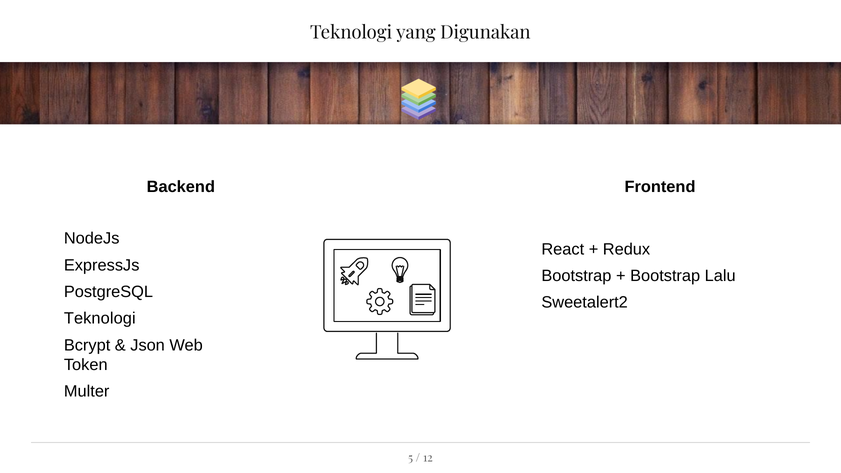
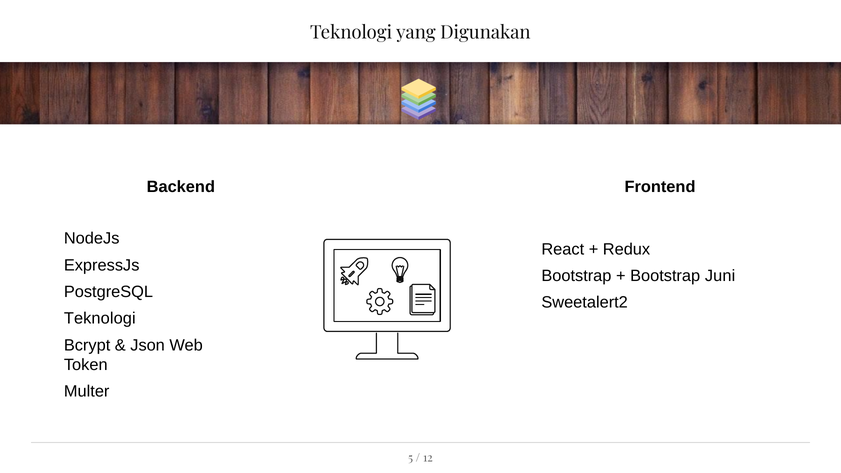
Lalu: Lalu -> Juni
